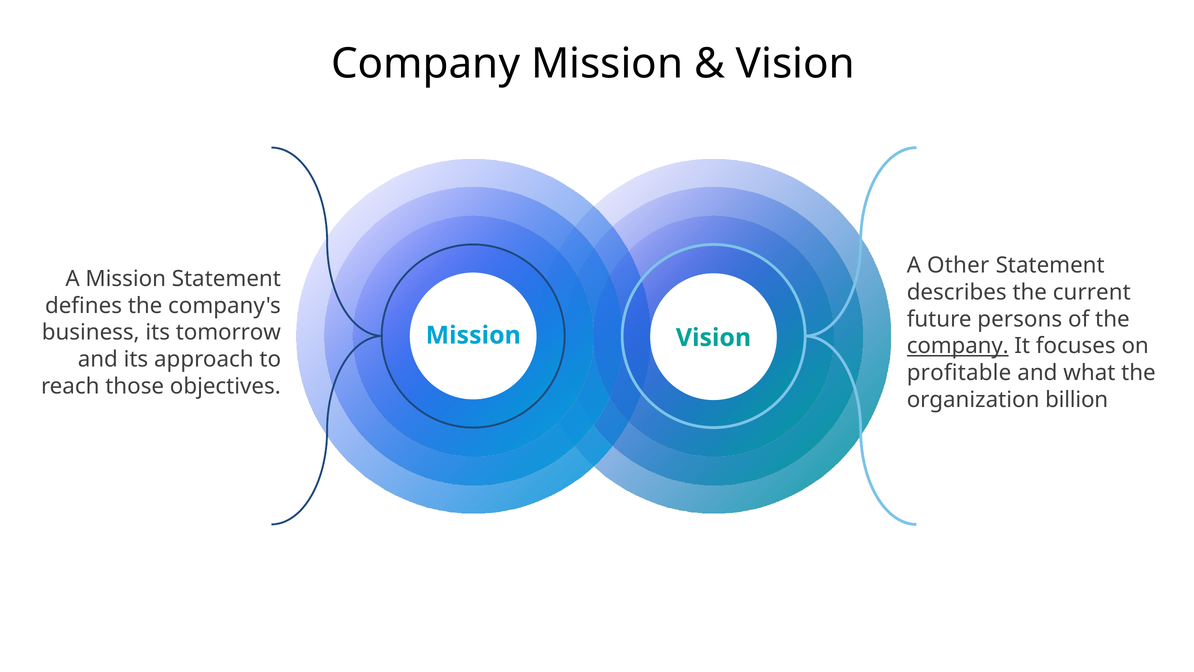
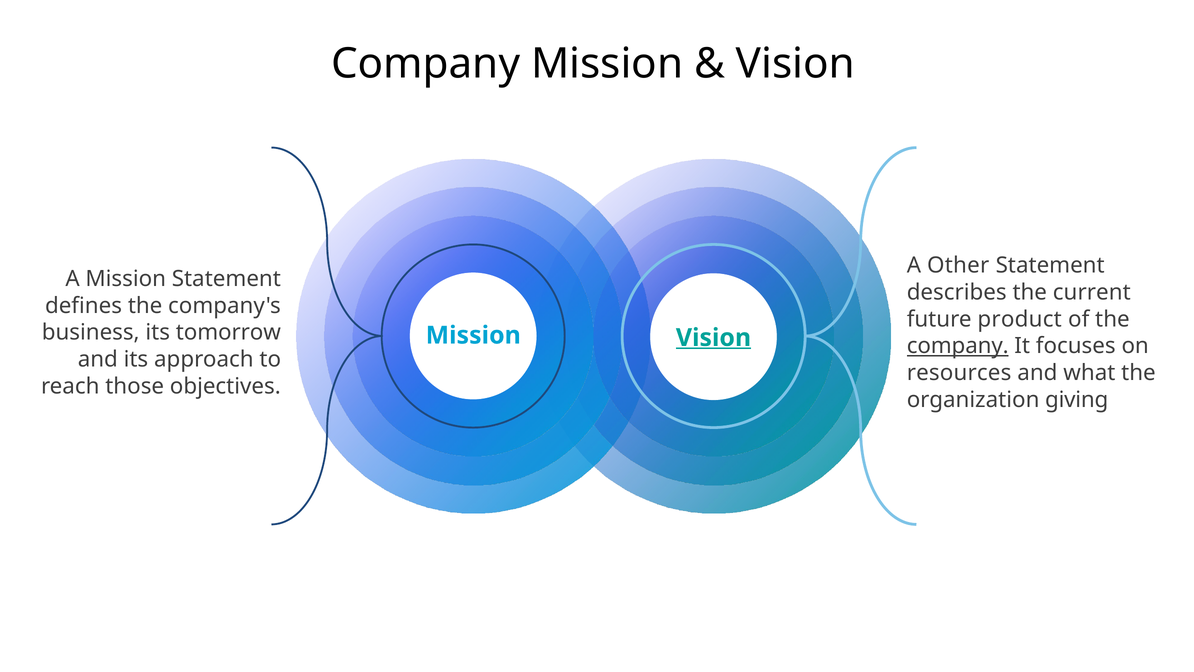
persons: persons -> product
Vision at (714, 338) underline: none -> present
profitable: profitable -> resources
billion: billion -> giving
